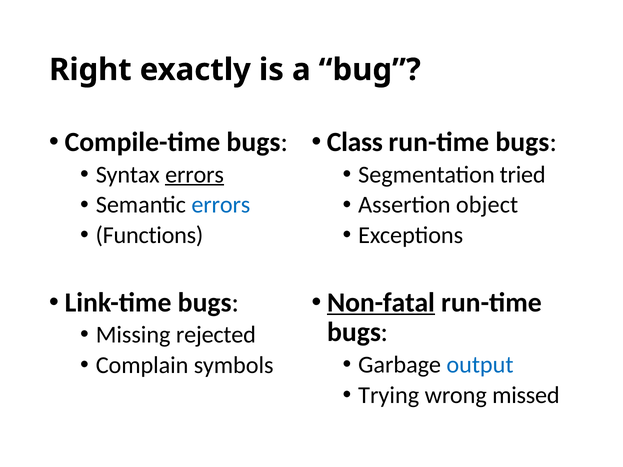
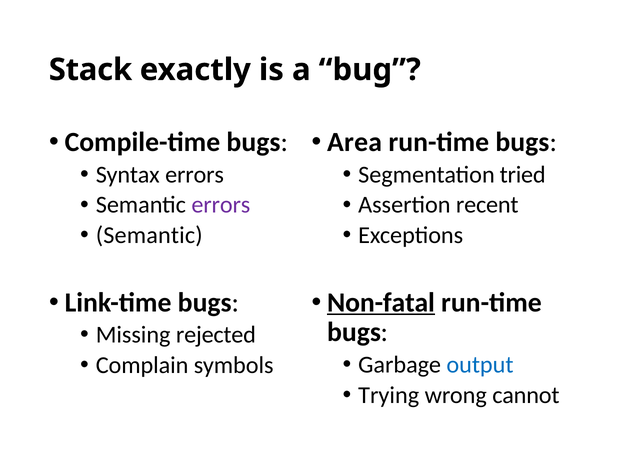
Right: Right -> Stack
Class: Class -> Area
errors at (195, 175) underline: present -> none
errors at (221, 205) colour: blue -> purple
object: object -> recent
Functions at (149, 236): Functions -> Semantic
missed: missed -> cannot
